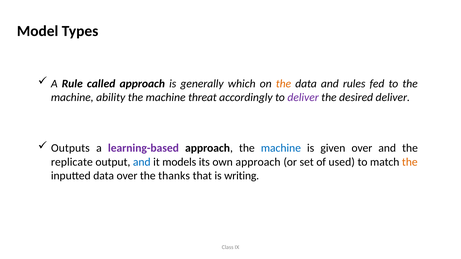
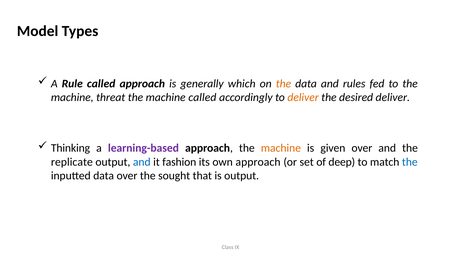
ability: ability -> threat
machine threat: threat -> called
deliver at (303, 98) colour: purple -> orange
Outputs: Outputs -> Thinking
machine at (281, 148) colour: blue -> orange
models: models -> fashion
used: used -> deep
the at (410, 162) colour: orange -> blue
thanks: thanks -> sought
is writing: writing -> output
